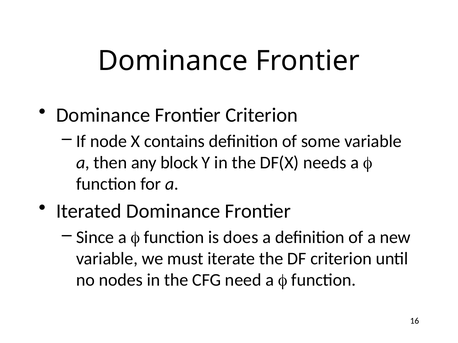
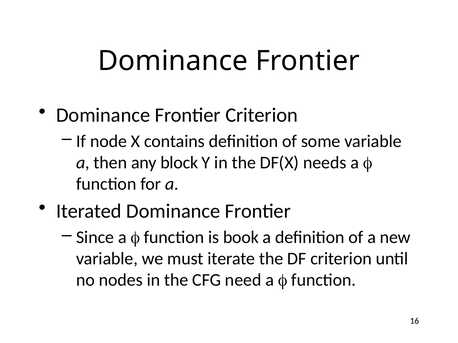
does: does -> book
